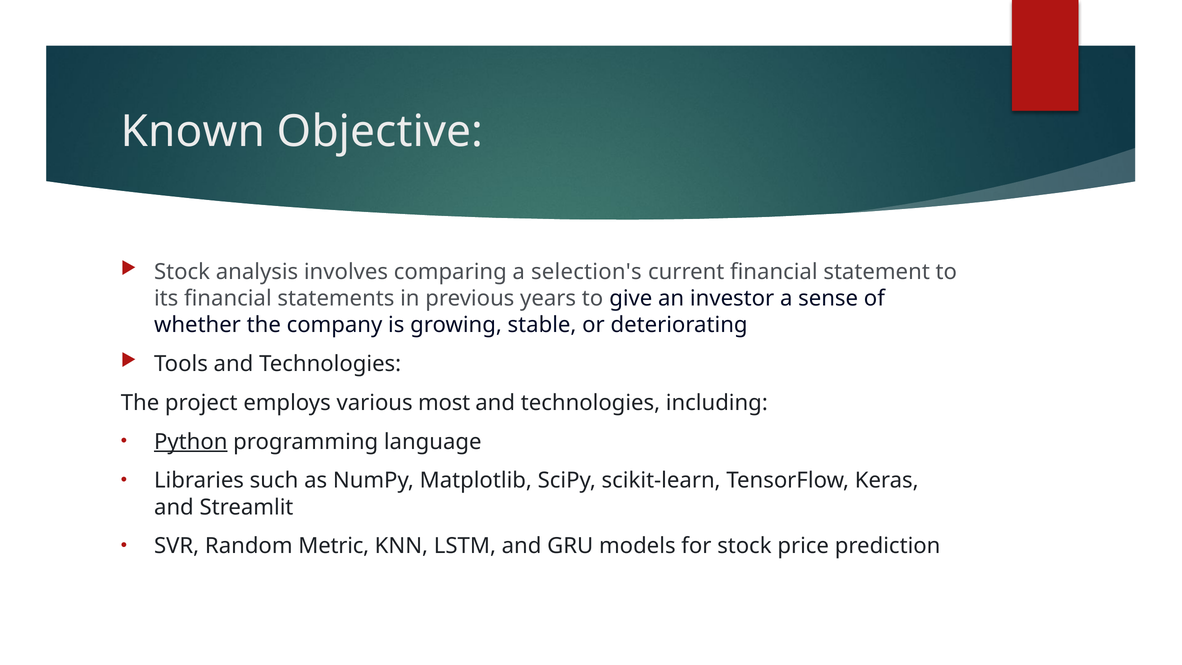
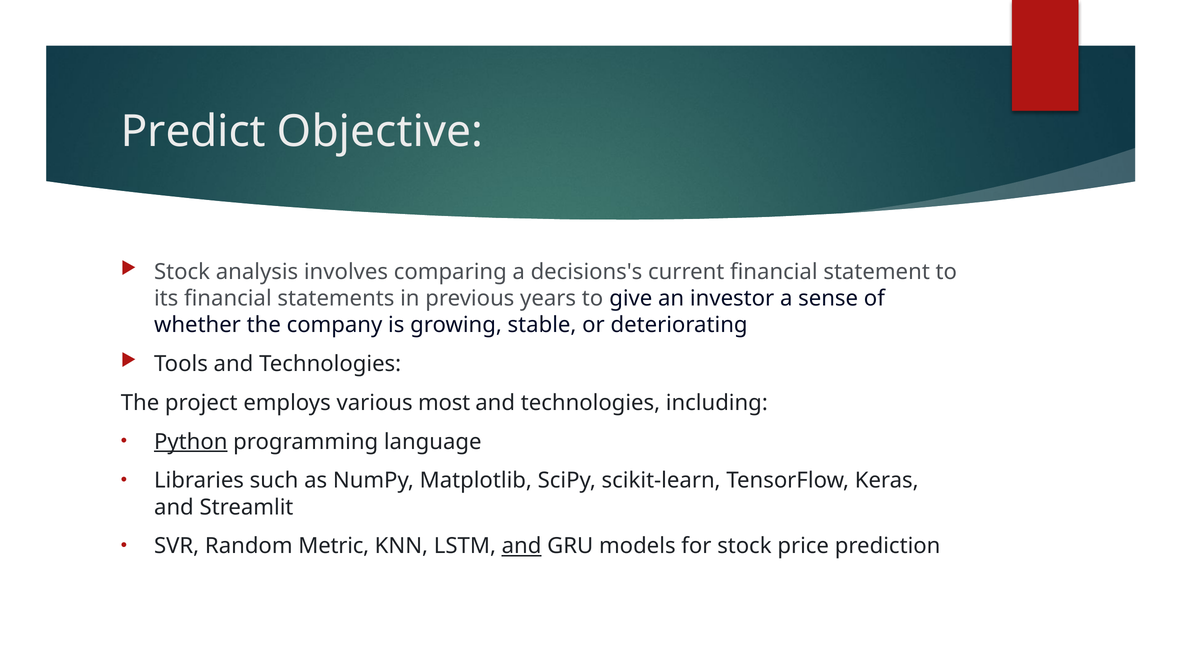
Known: Known -> Predict
selection's: selection's -> decisions's
and at (522, 546) underline: none -> present
